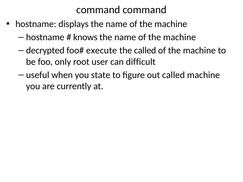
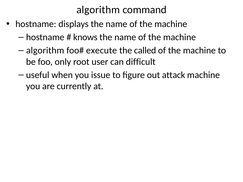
command at (98, 10): command -> algorithm
decrypted at (45, 51): decrypted -> algorithm
state: state -> issue
out called: called -> attack
